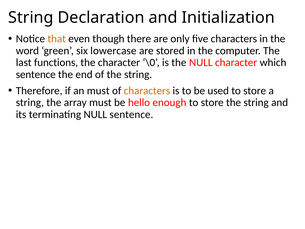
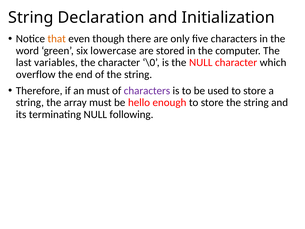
functions: functions -> variables
sentence at (36, 74): sentence -> overflow
characters at (147, 91) colour: orange -> purple
NULL sentence: sentence -> following
